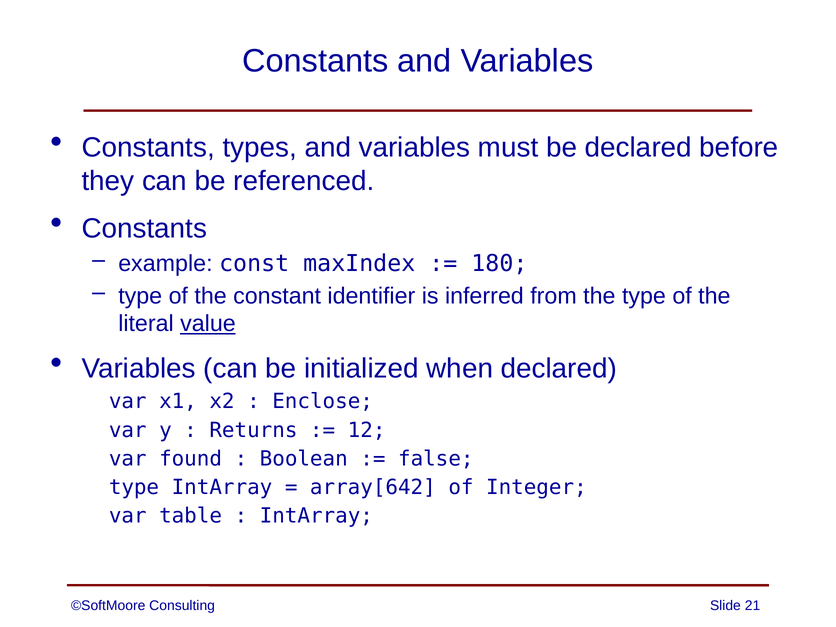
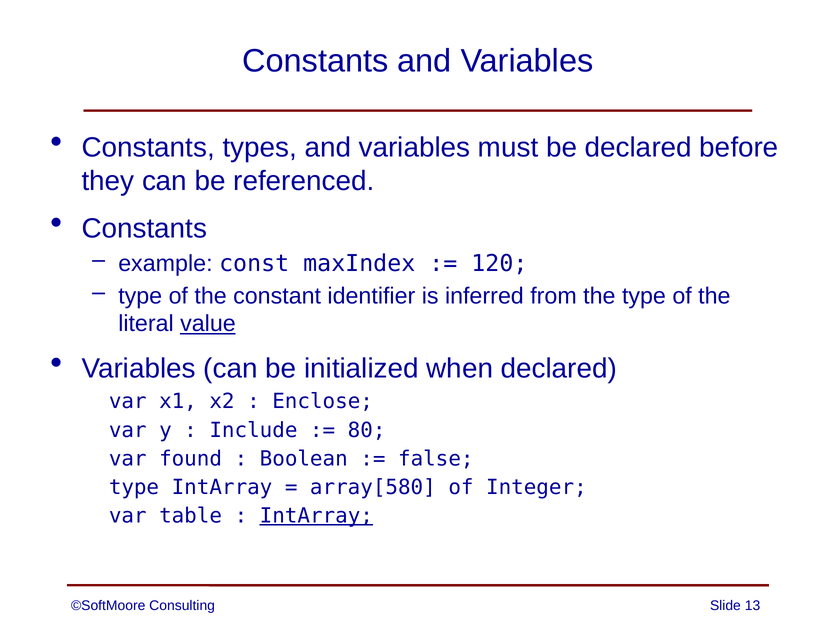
180: 180 -> 120
Returns: Returns -> Include
12: 12 -> 80
array[642: array[642 -> array[580
IntArray at (316, 516) underline: none -> present
21: 21 -> 13
